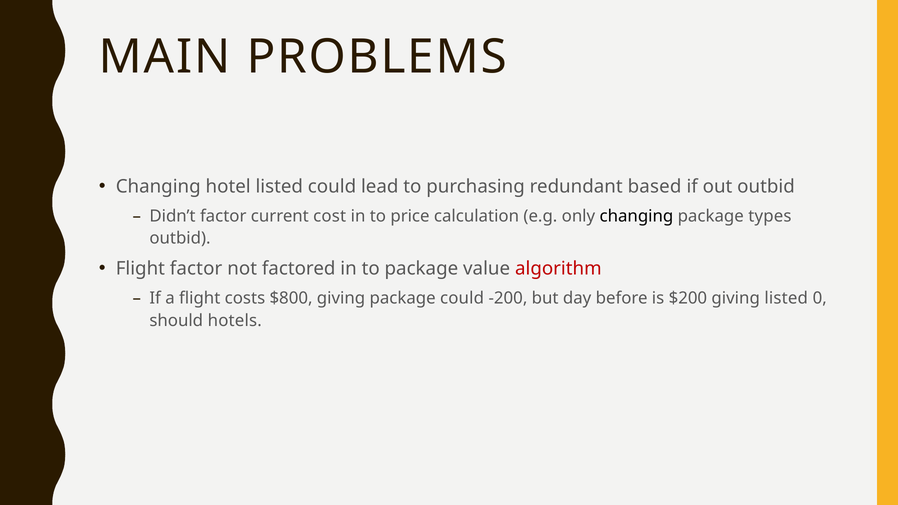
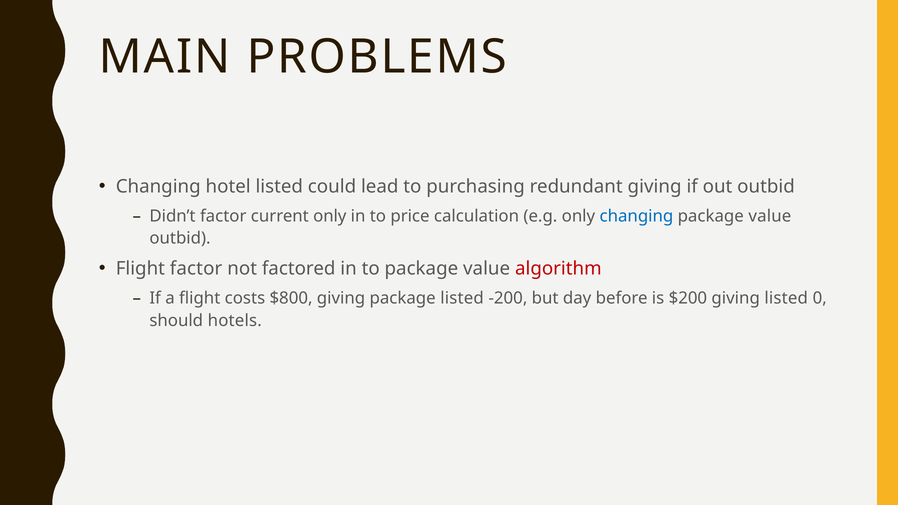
redundant based: based -> giving
current cost: cost -> only
changing at (636, 216) colour: black -> blue
types at (770, 216): types -> value
package could: could -> listed
